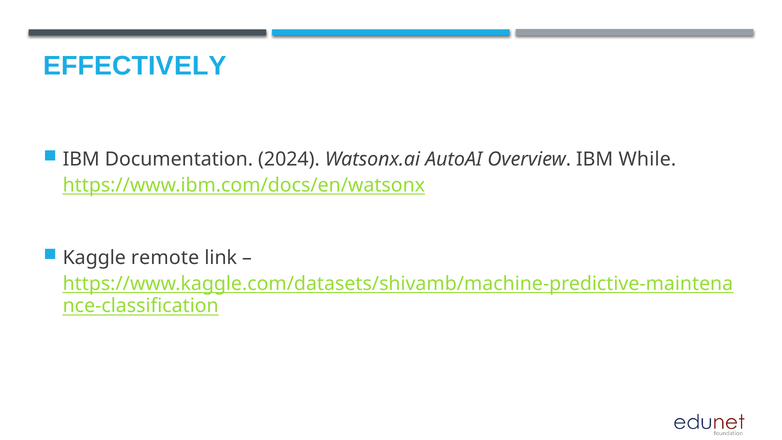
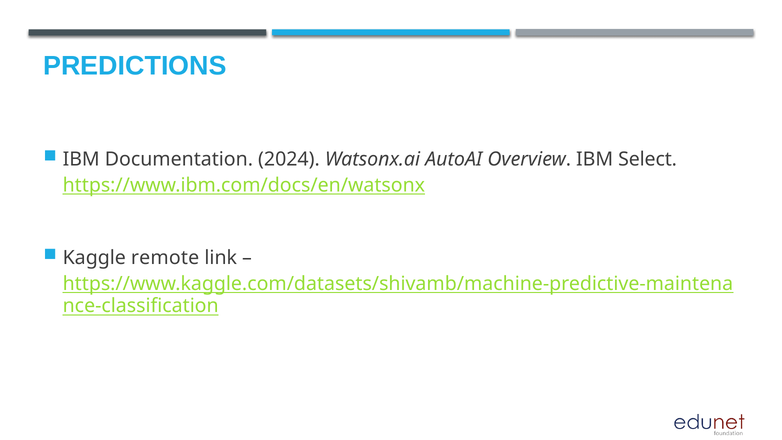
EFFECTIVELY: EFFECTIVELY -> PREDICTIONS
While: While -> Select
